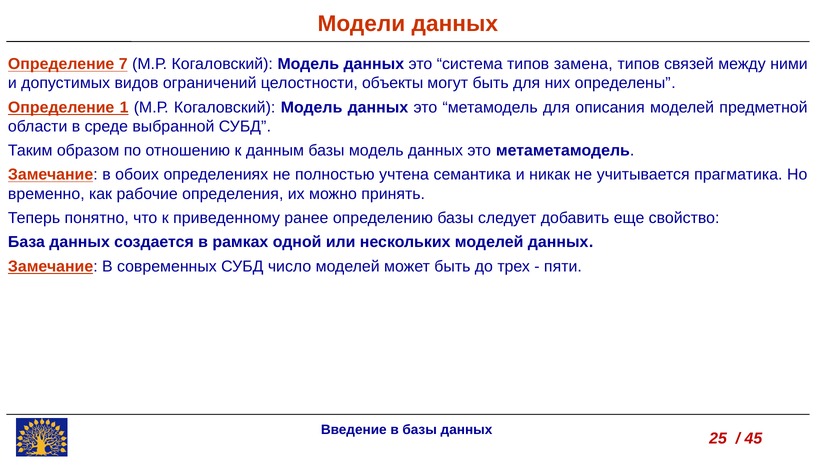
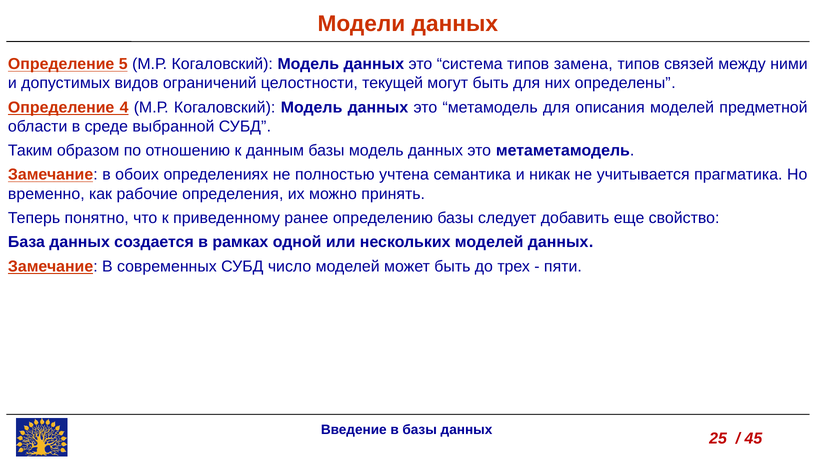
7: 7 -> 5
объекты: объекты -> текущей
1: 1 -> 4
